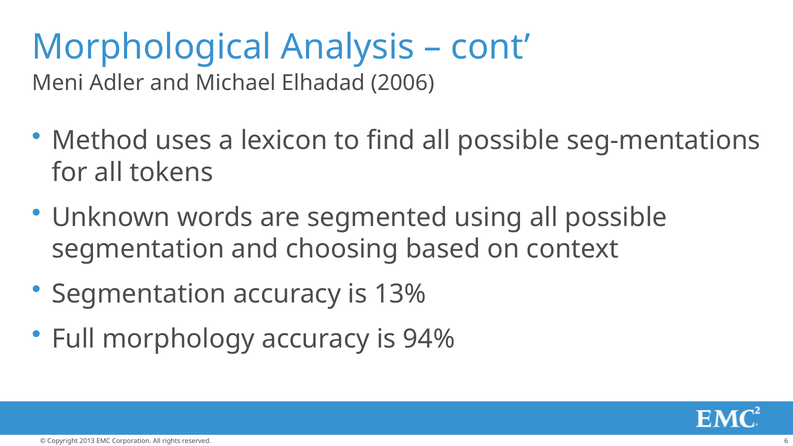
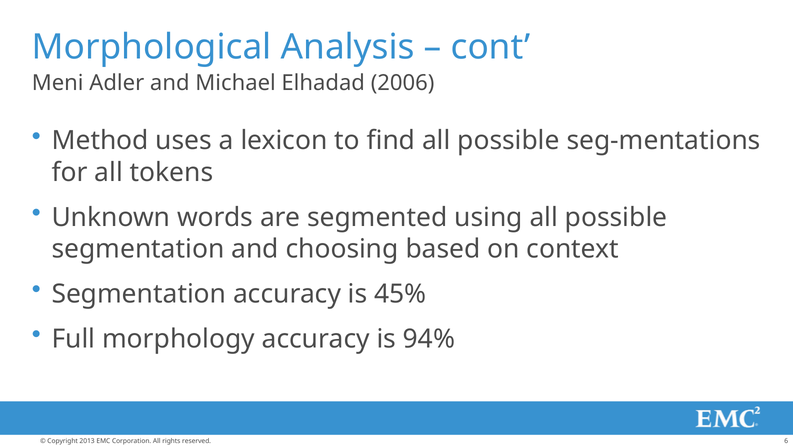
13%: 13% -> 45%
